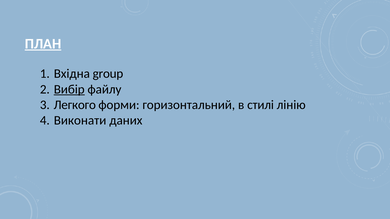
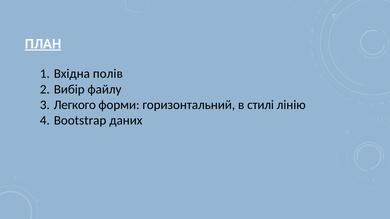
group: group -> полів
Вибір underline: present -> none
Виконати: Виконати -> Bootstrap
